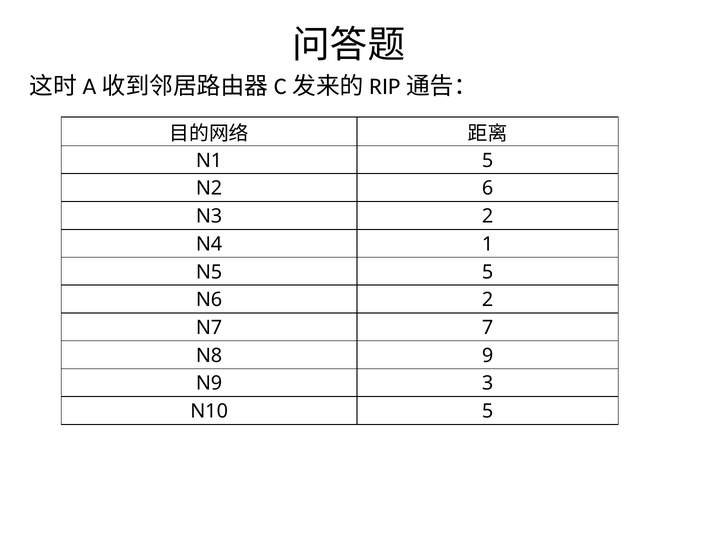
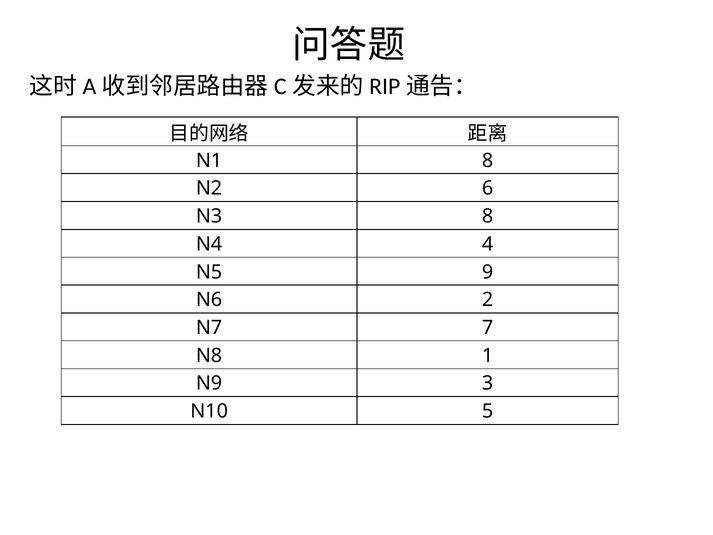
N1 5: 5 -> 8
N3 2: 2 -> 8
1: 1 -> 4
N5 5: 5 -> 9
9: 9 -> 1
